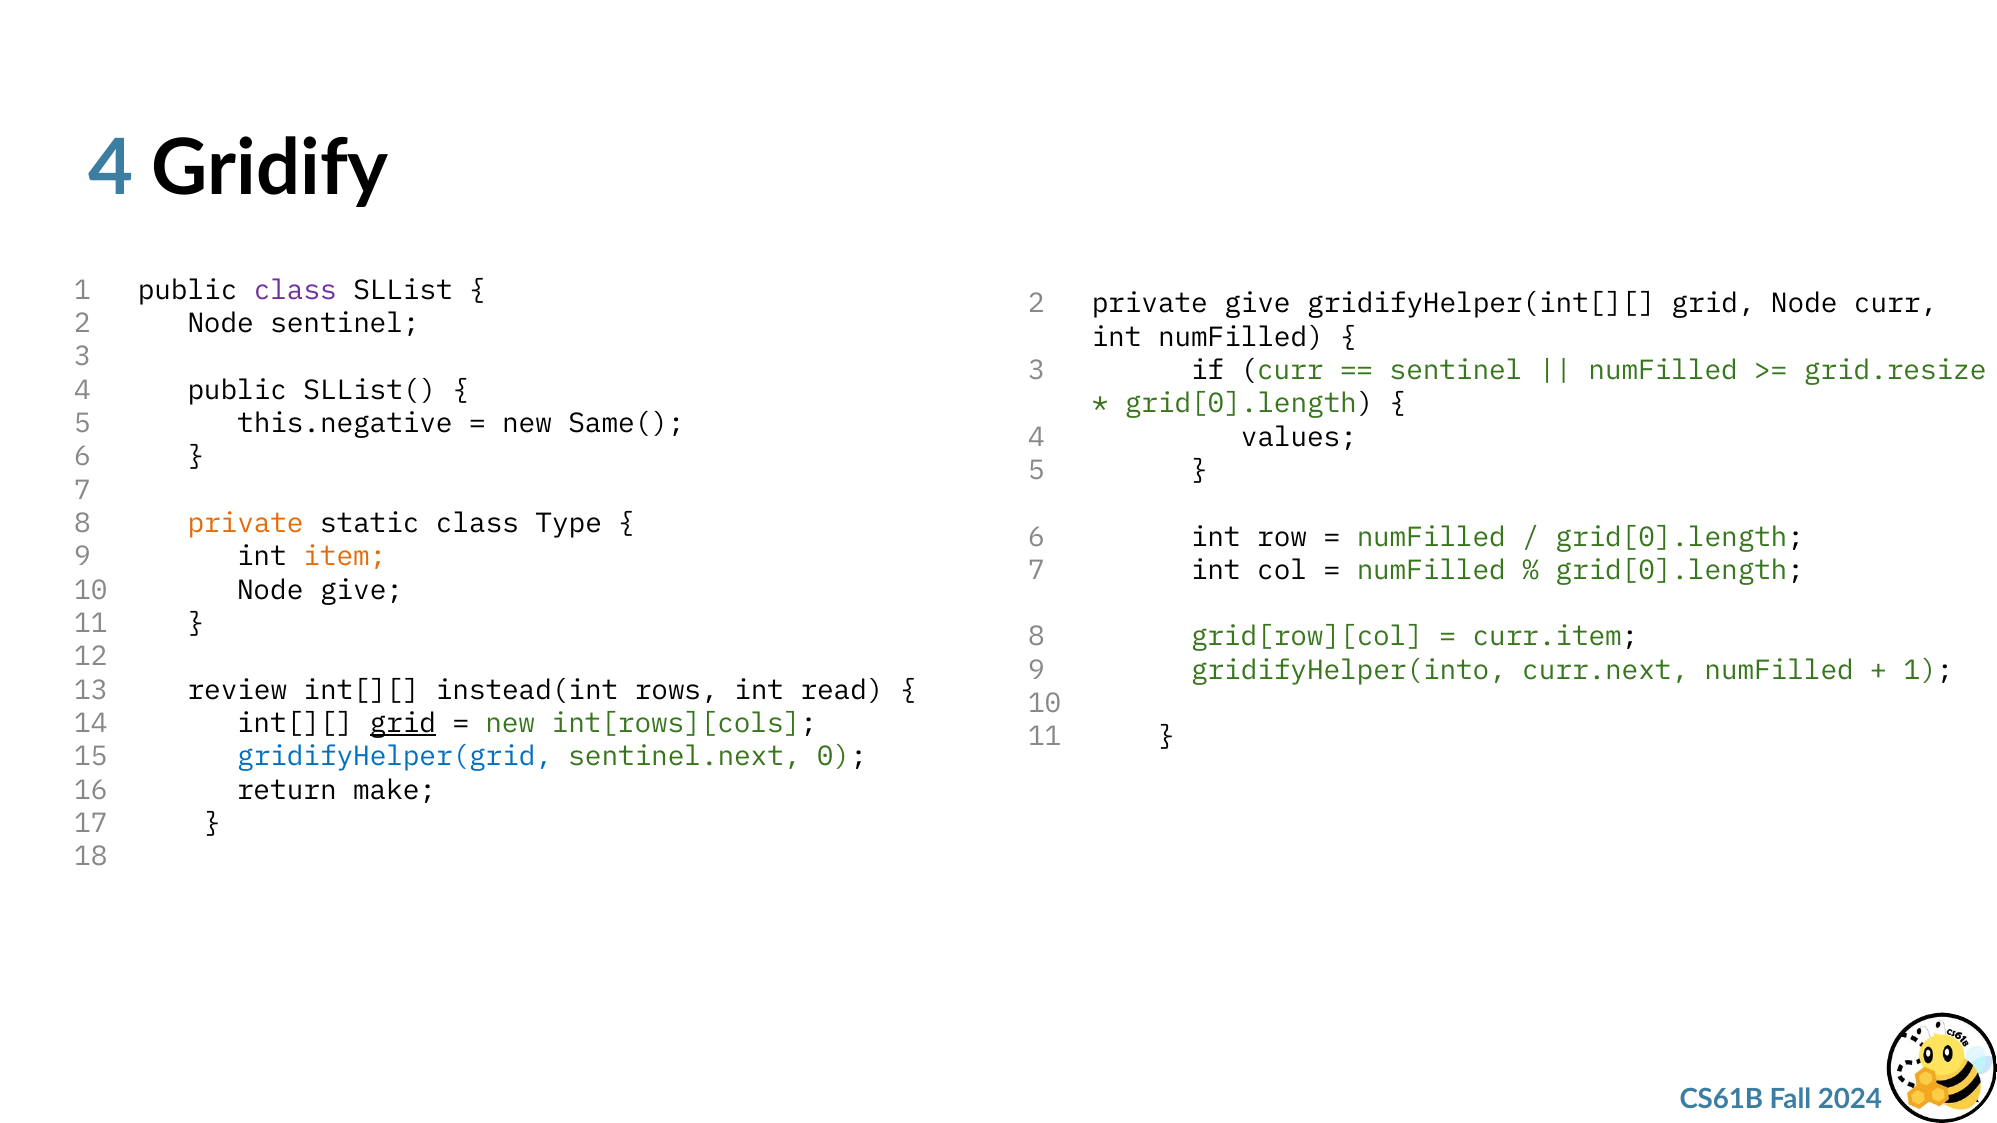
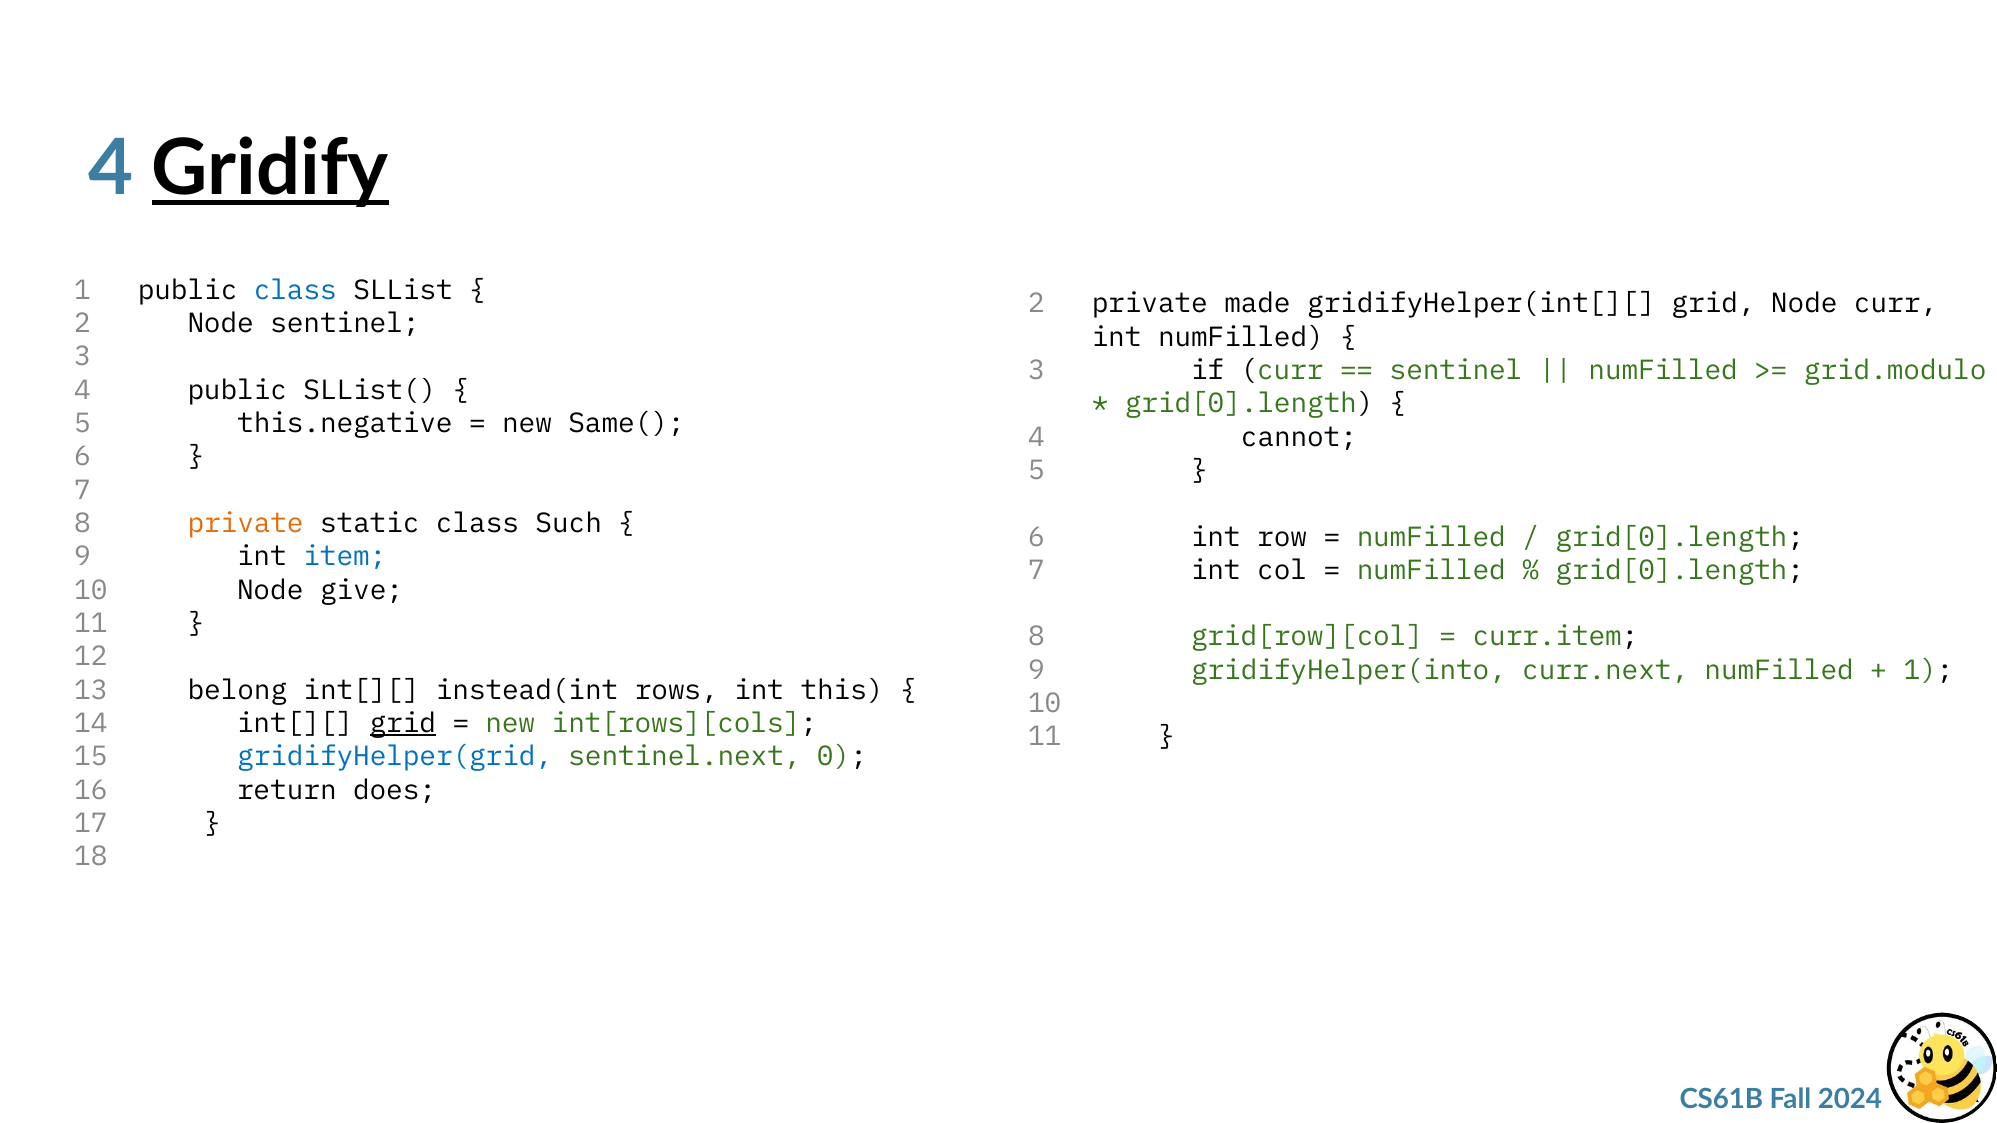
Gridify underline: none -> present
class at (295, 290) colour: purple -> blue
private give: give -> made
grid.resize: grid.resize -> grid.modulo
values: values -> cannot
Type: Type -> Such
item colour: orange -> blue
review: review -> belong
read: read -> this
make: make -> does
